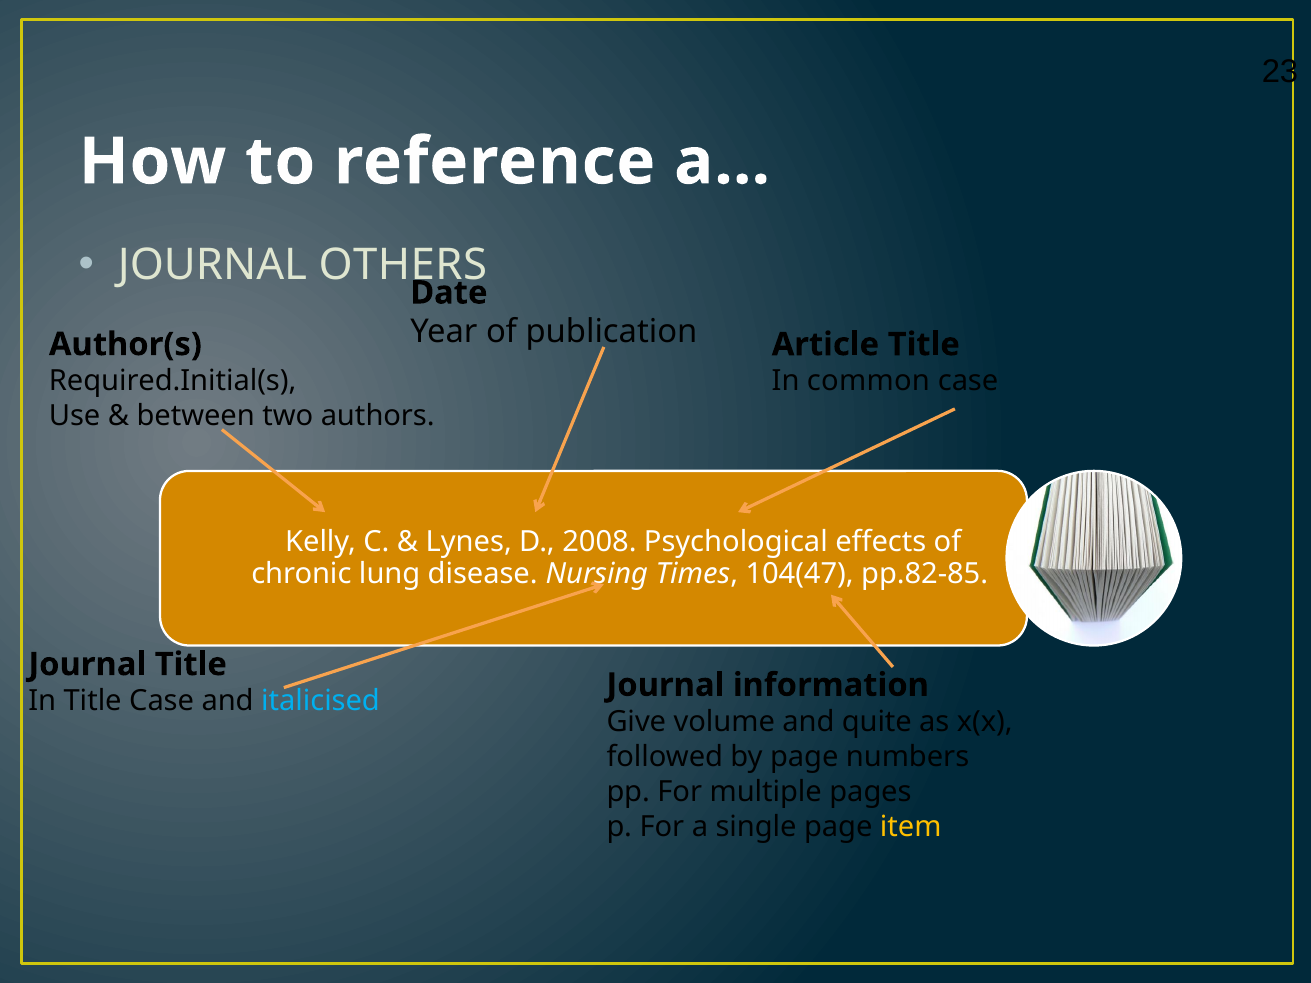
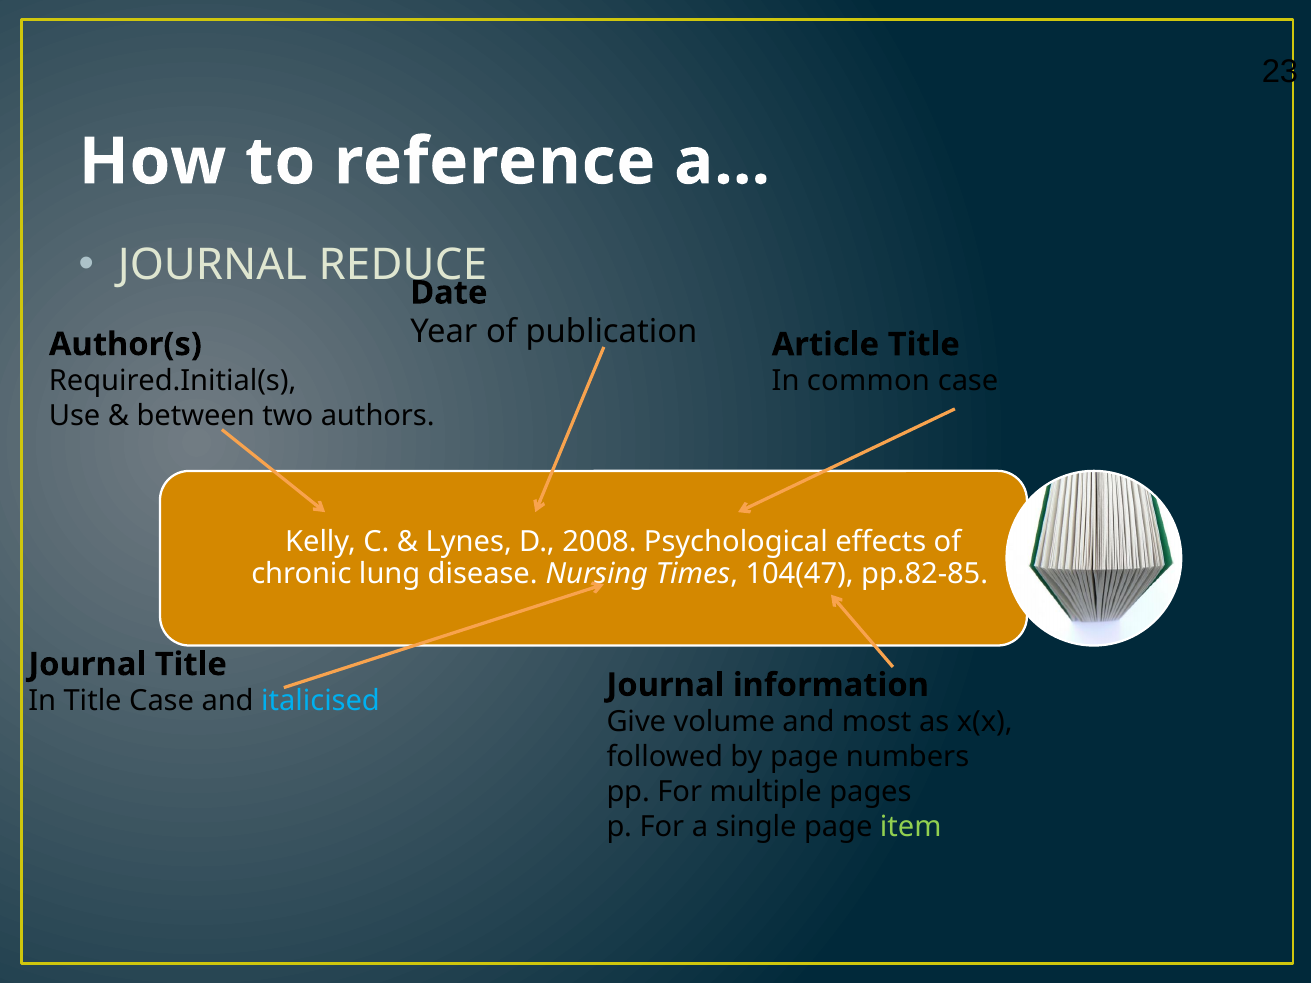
OTHERS: OTHERS -> REDUCE
quite: quite -> most
item colour: yellow -> light green
